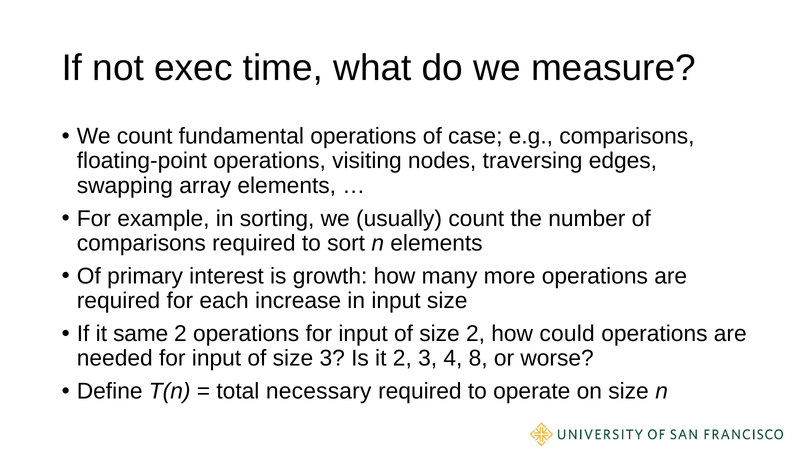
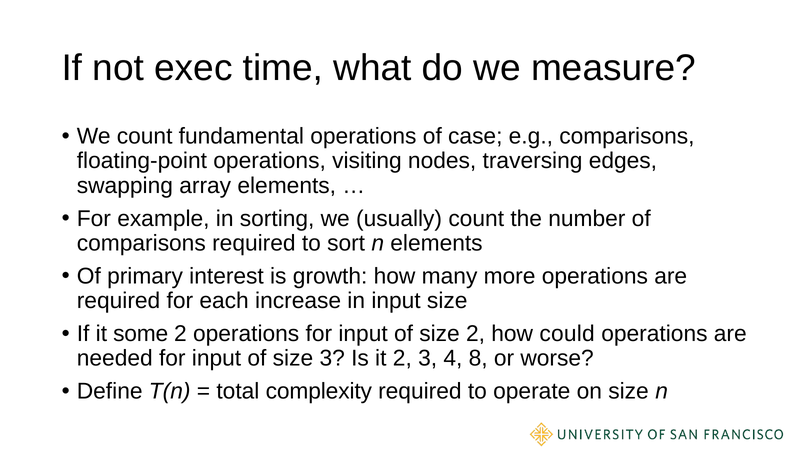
same: same -> some
necessary: necessary -> complexity
